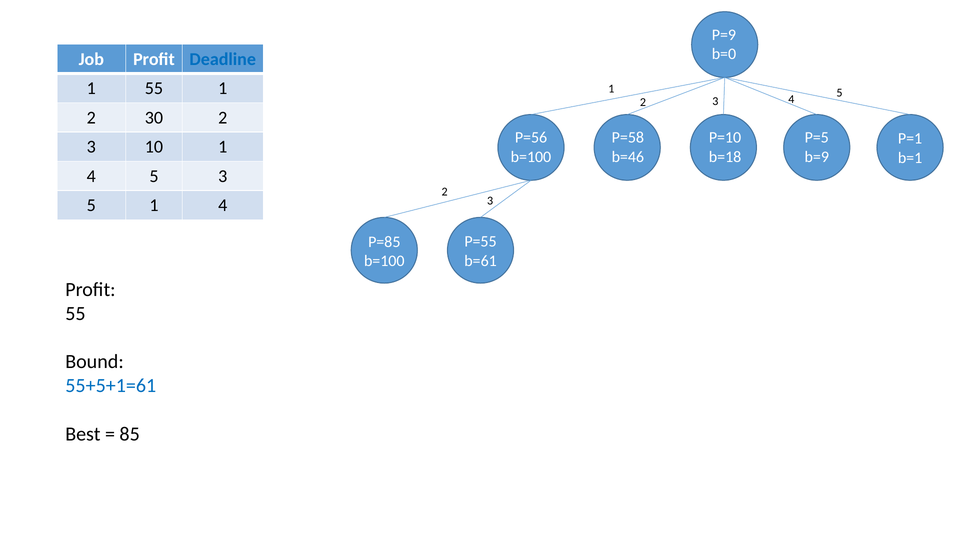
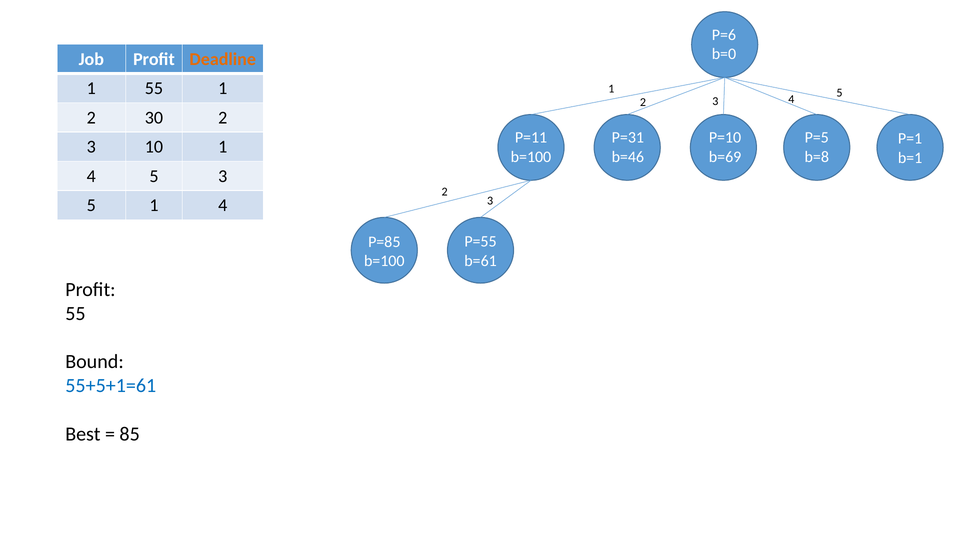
P=9: P=9 -> P=6
Deadline colour: blue -> orange
P=56: P=56 -> P=11
P=58: P=58 -> P=31
b=18: b=18 -> b=69
b=9: b=9 -> b=8
